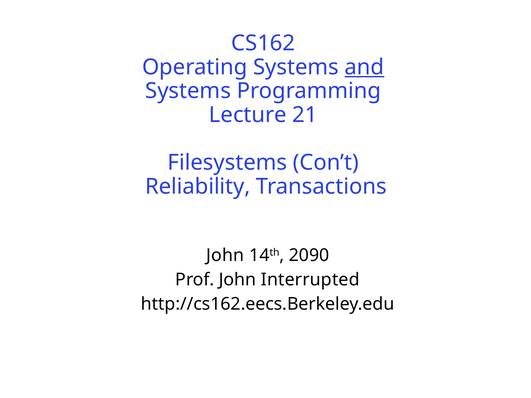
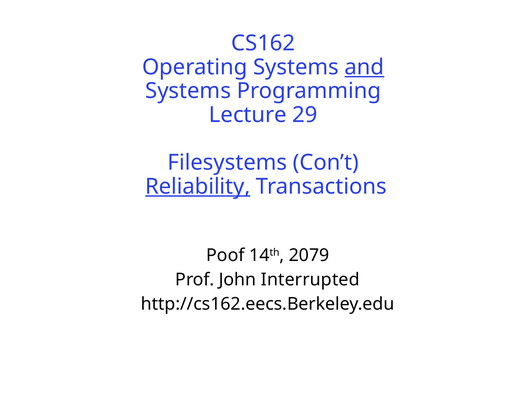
21: 21 -> 29
Reliability underline: none -> present
John at (225, 255): John -> Poof
2090: 2090 -> 2079
